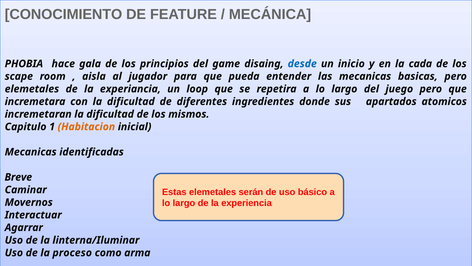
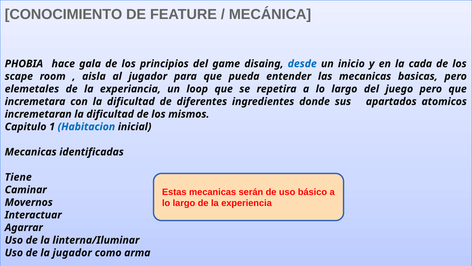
Habitacion colour: orange -> blue
Breve: Breve -> Tiene
Estas elemetales: elemetales -> mecanicas
la proceso: proceso -> jugador
